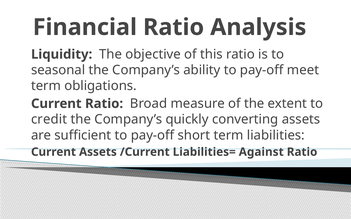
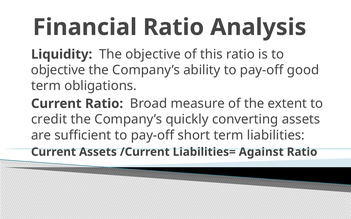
seasonal at (58, 70): seasonal -> objective
meet: meet -> good
